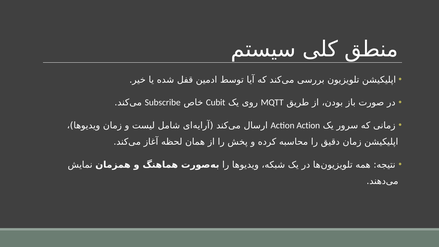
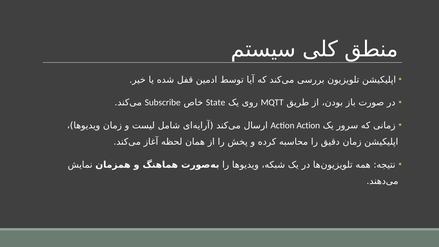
Cubit: Cubit -> State
